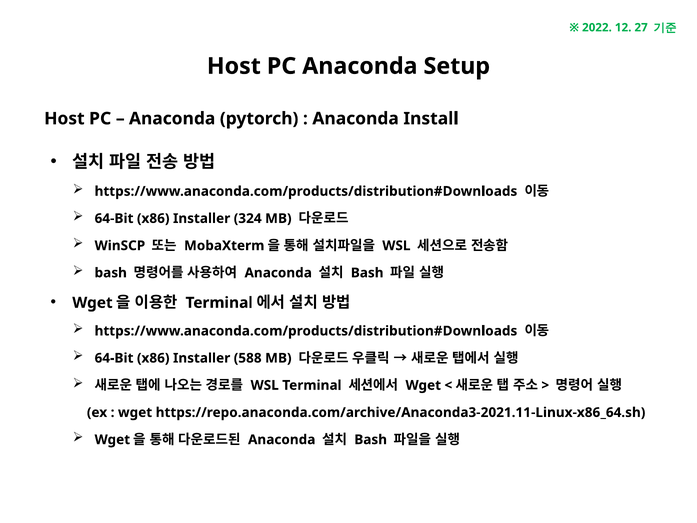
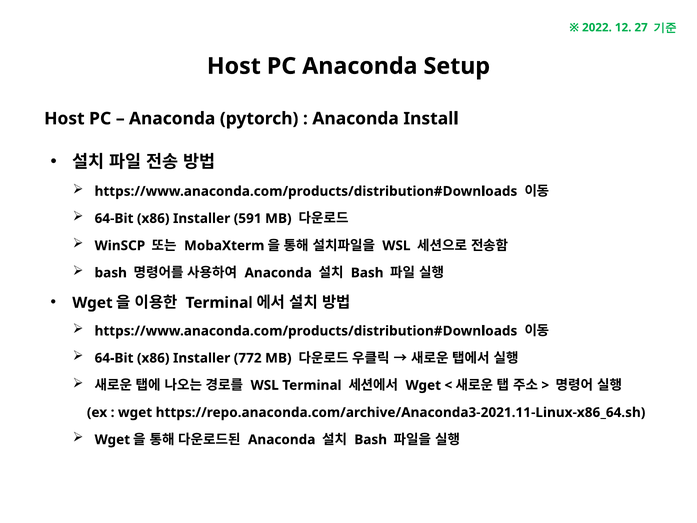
324: 324 -> 591
588: 588 -> 772
